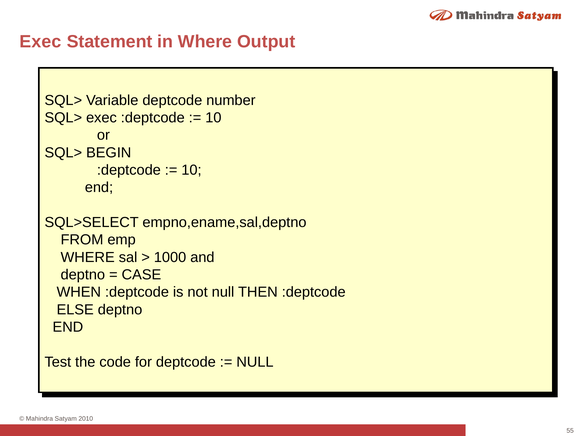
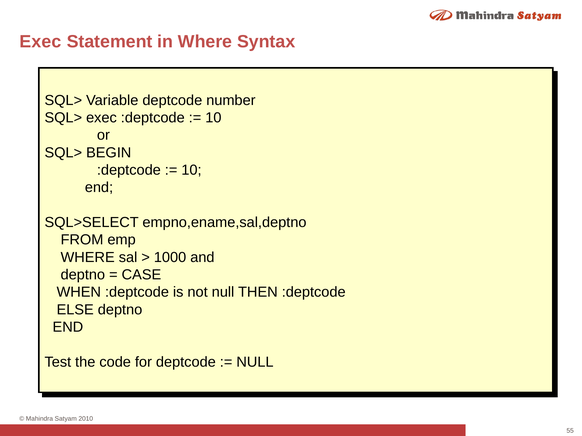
Output: Output -> Syntax
